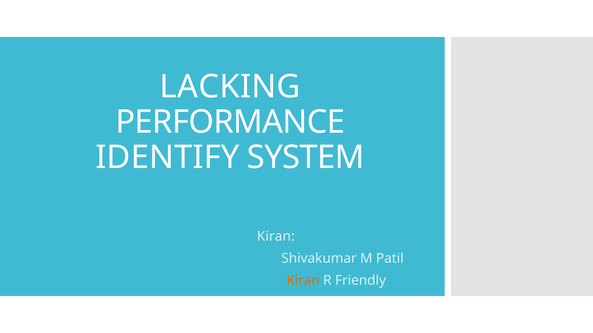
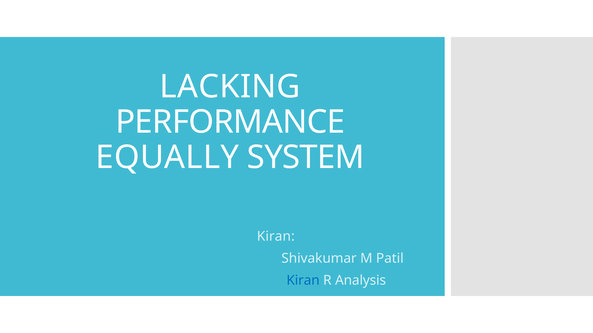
IDENTIFY: IDENTIFY -> EQUALLY
Kiran at (303, 281) colour: orange -> blue
Friendly: Friendly -> Analysis
